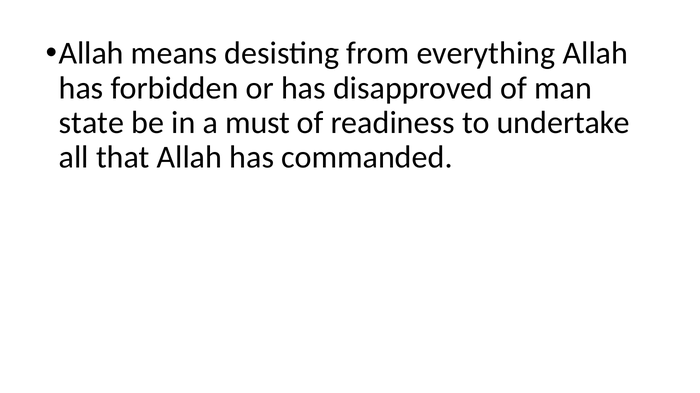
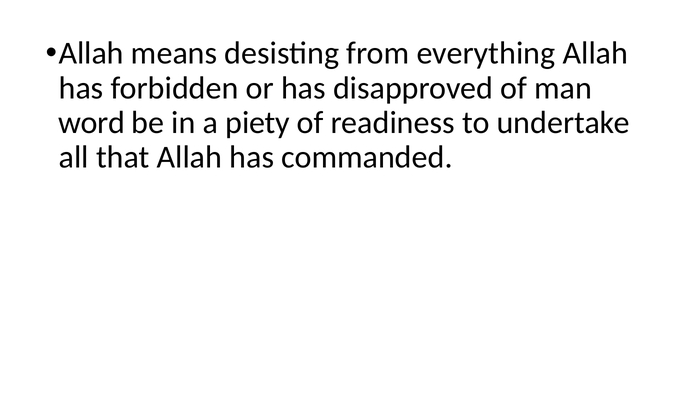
state: state -> word
must: must -> piety
